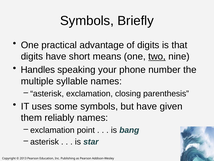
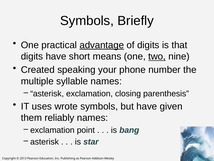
advantage underline: none -> present
Handles: Handles -> Created
some: some -> wrote
